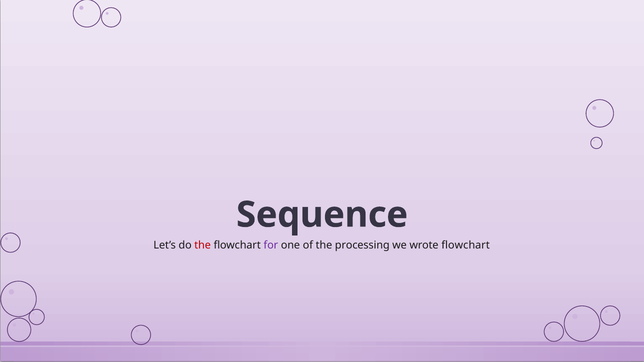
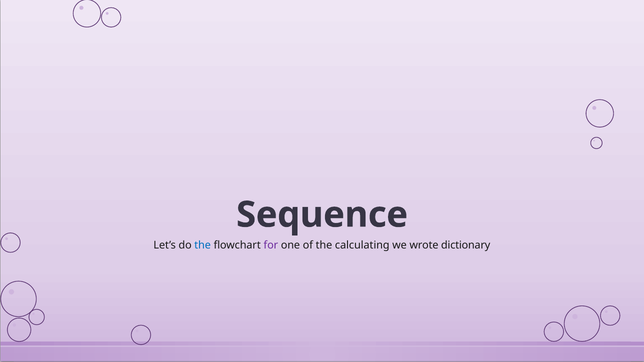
the at (203, 245) colour: red -> blue
processing: processing -> calculating
wrote flowchart: flowchart -> dictionary
